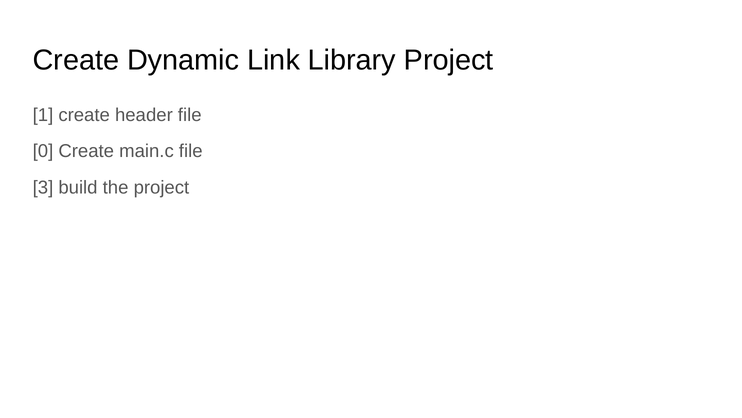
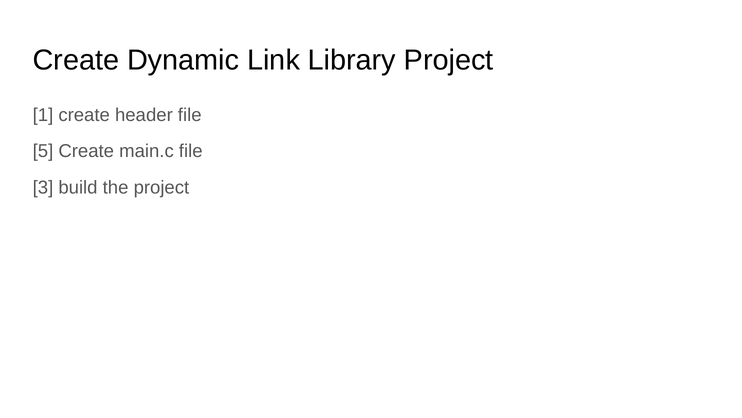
0: 0 -> 5
